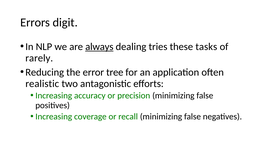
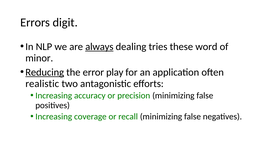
tasks: tasks -> word
rarely: rarely -> minor
Reducing underline: none -> present
tree: tree -> play
